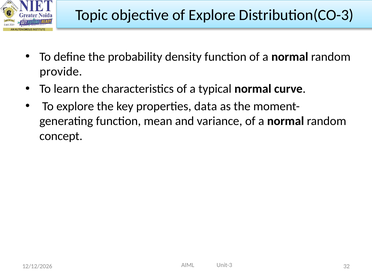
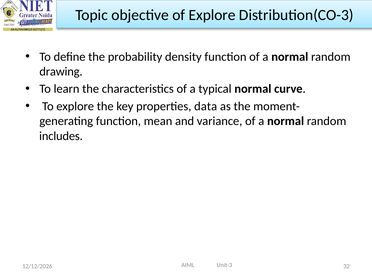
provide: provide -> drawing
concept: concept -> includes
